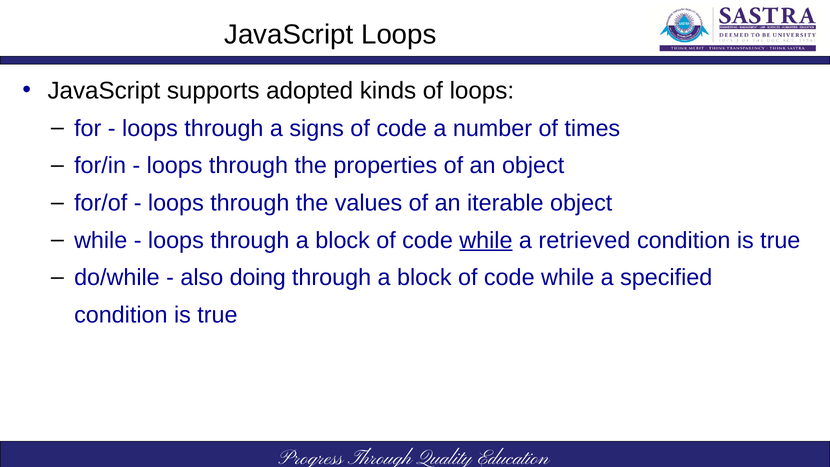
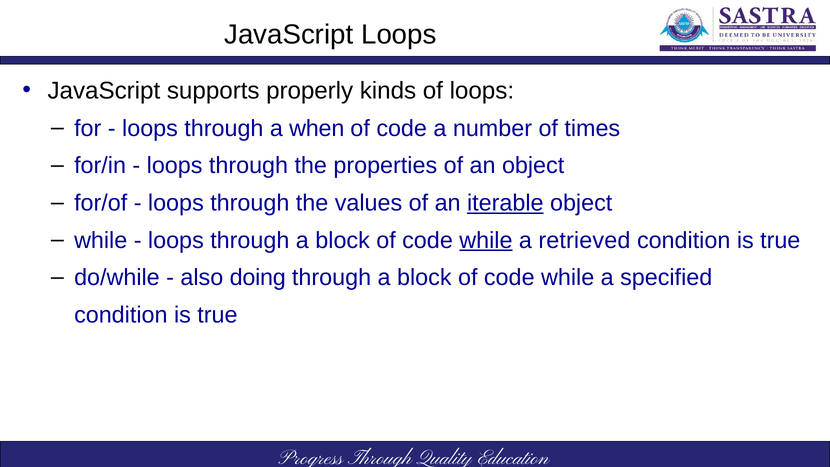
adopted: adopted -> properly
signs: signs -> when
iterable underline: none -> present
